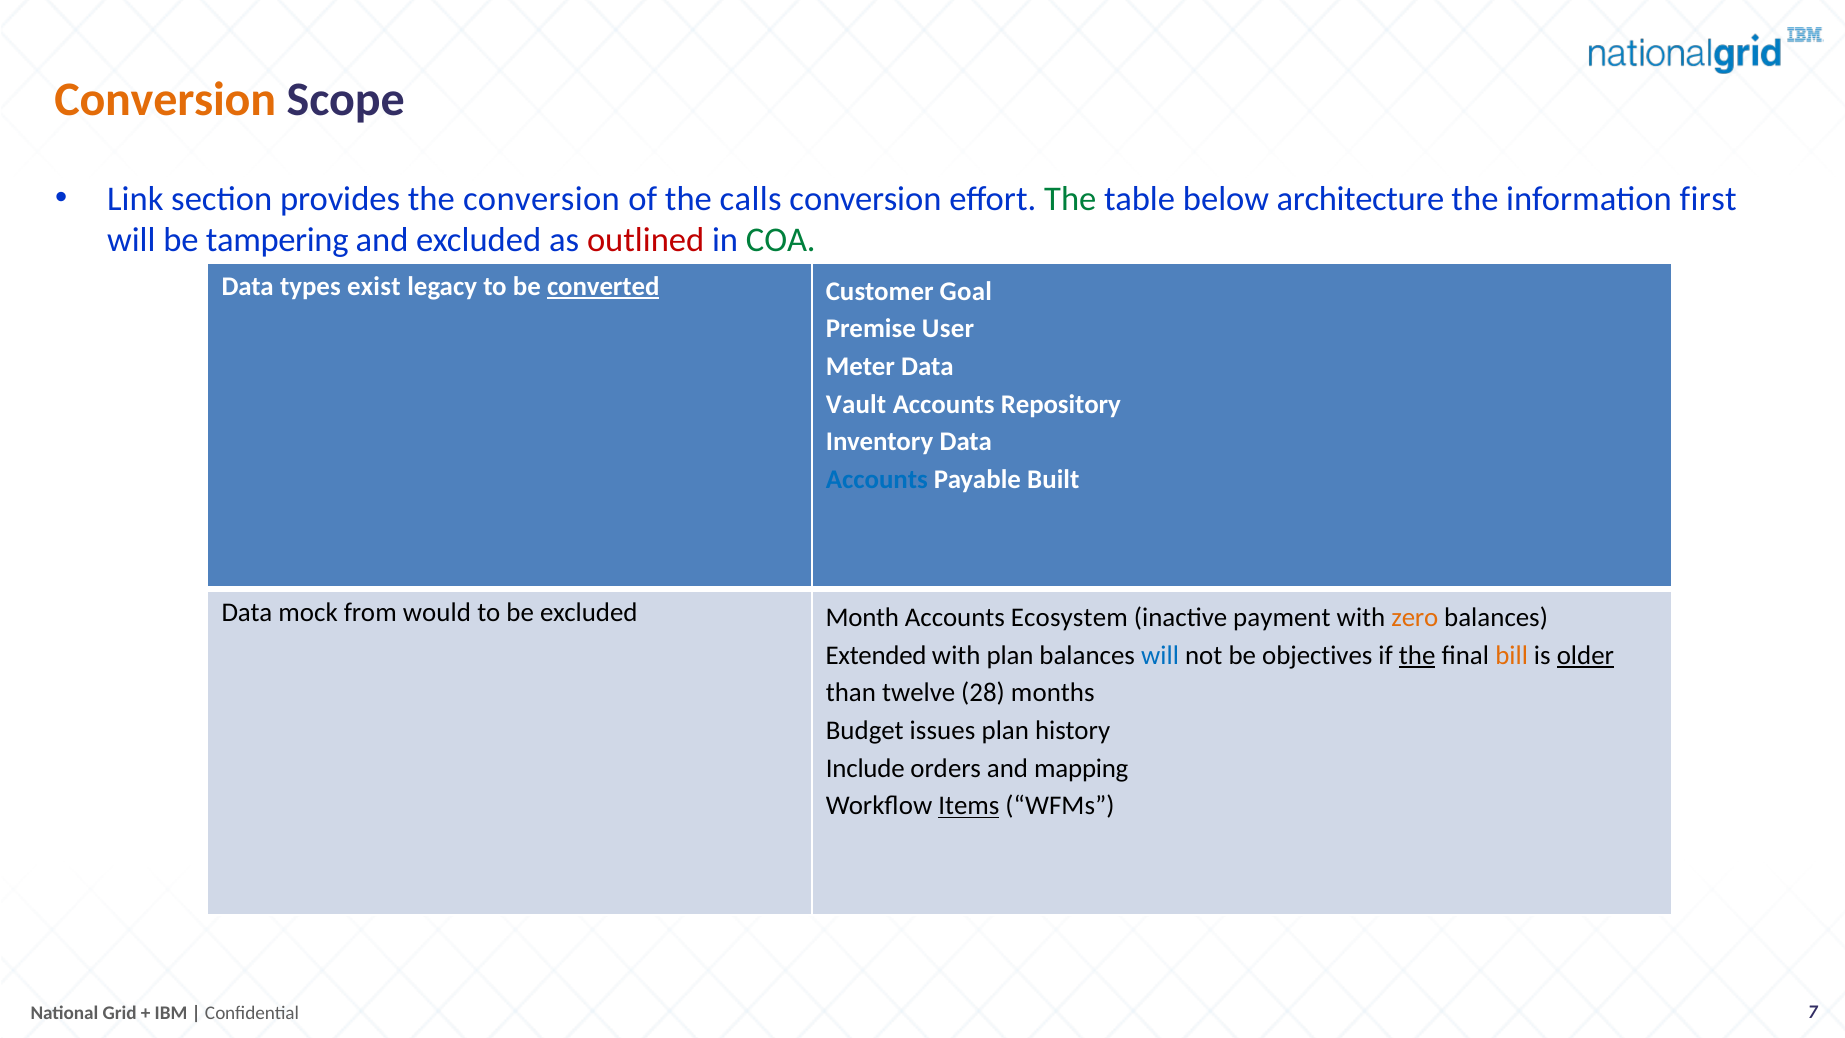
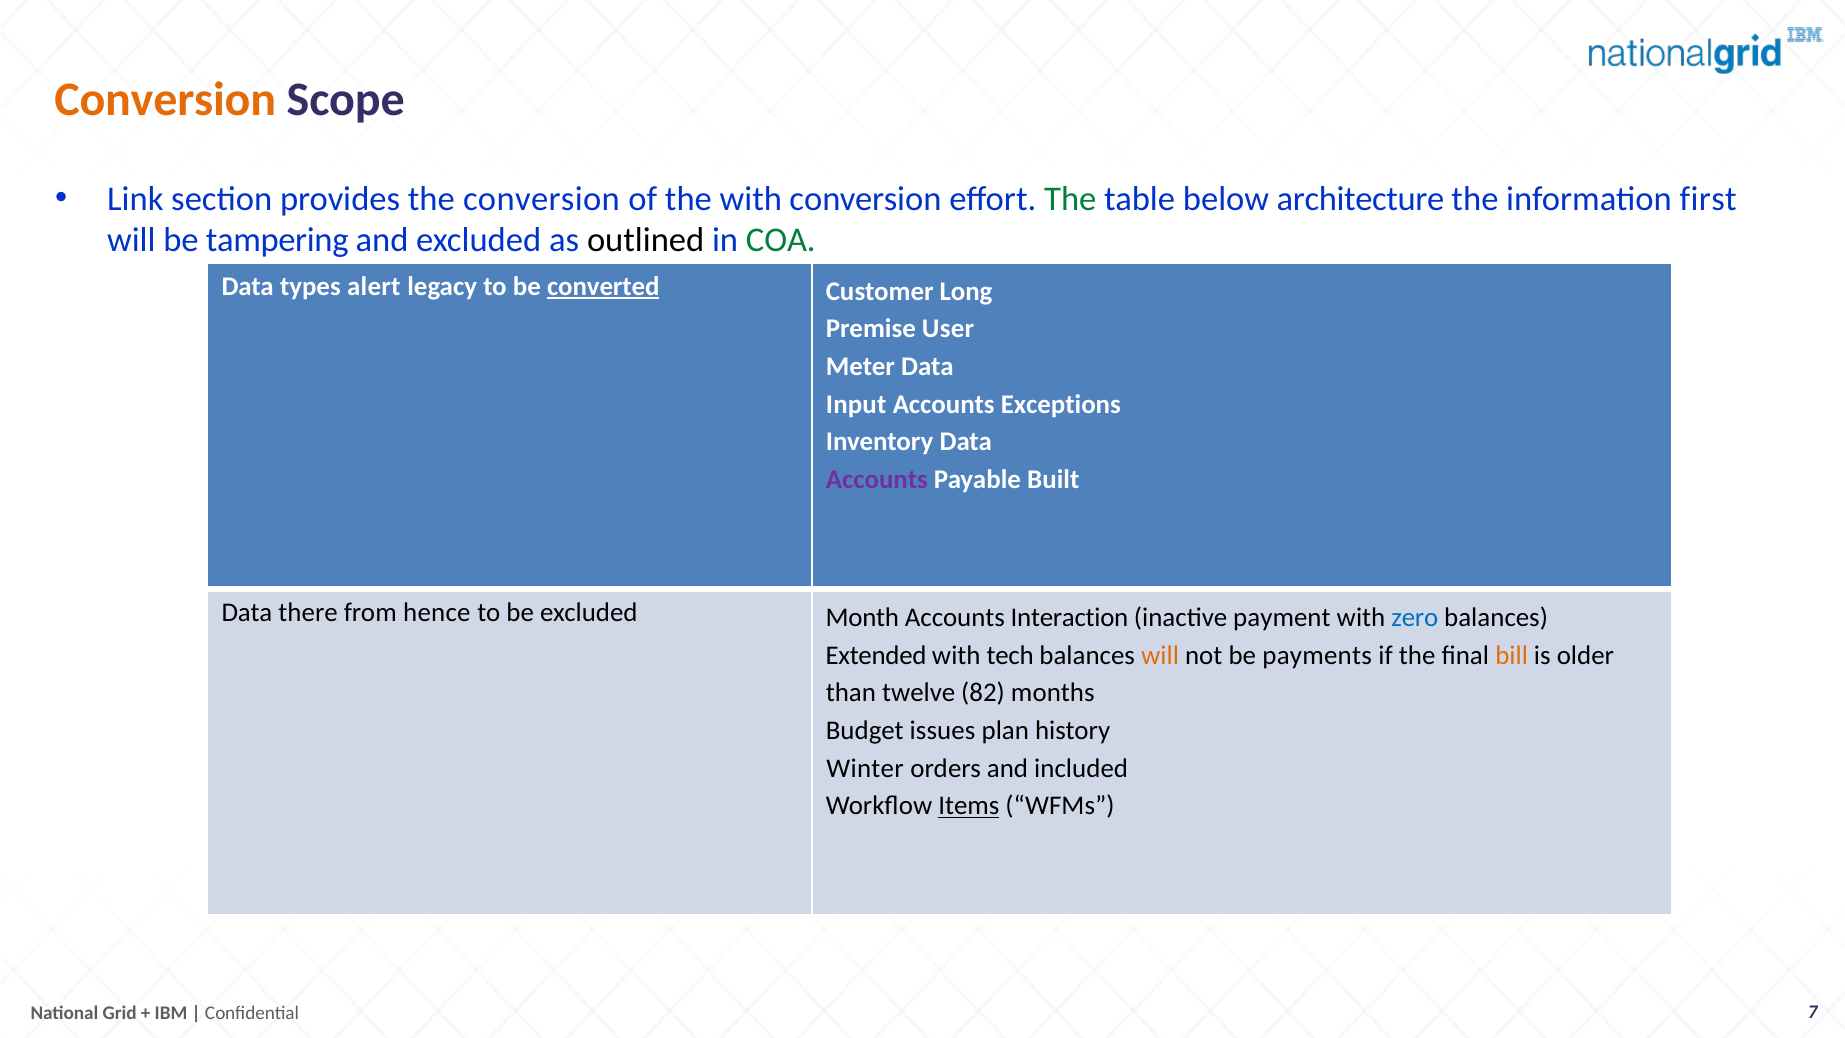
the calls: calls -> with
outlined colour: red -> black
exist: exist -> alert
Goal: Goal -> Long
Vault: Vault -> Input
Repository: Repository -> Exceptions
Accounts at (877, 479) colour: blue -> purple
mock: mock -> there
would: would -> hence
Ecosystem: Ecosystem -> Interaction
zero colour: orange -> blue
with plan: plan -> tech
will at (1160, 655) colour: blue -> orange
objectives: objectives -> payments
the at (1417, 655) underline: present -> none
older underline: present -> none
28: 28 -> 82
Include: Include -> Winter
mapping: mapping -> included
